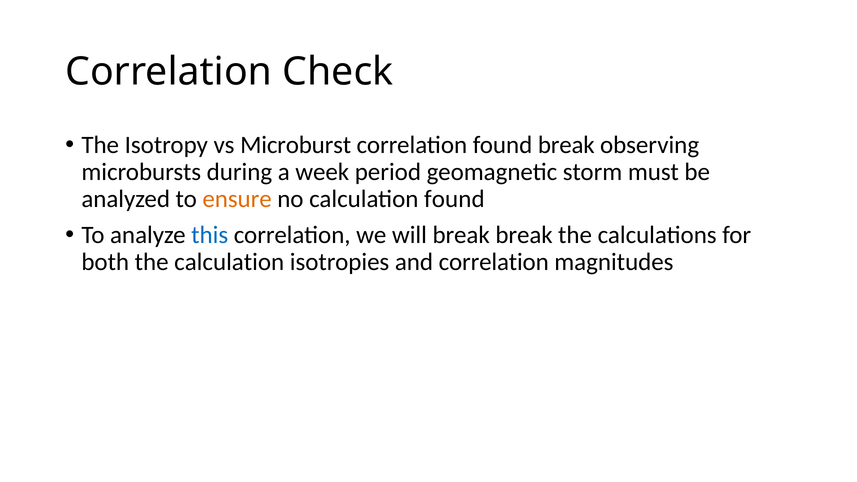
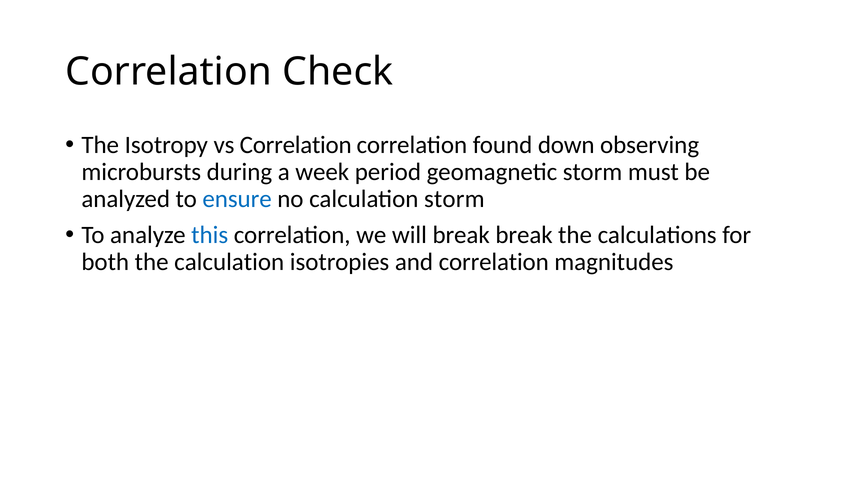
vs Microburst: Microburst -> Correlation
found break: break -> down
ensure colour: orange -> blue
calculation found: found -> storm
